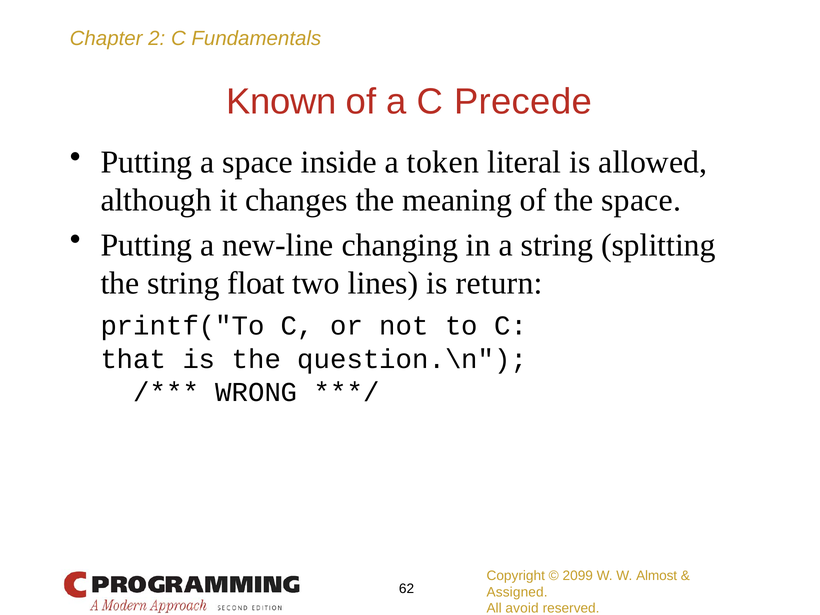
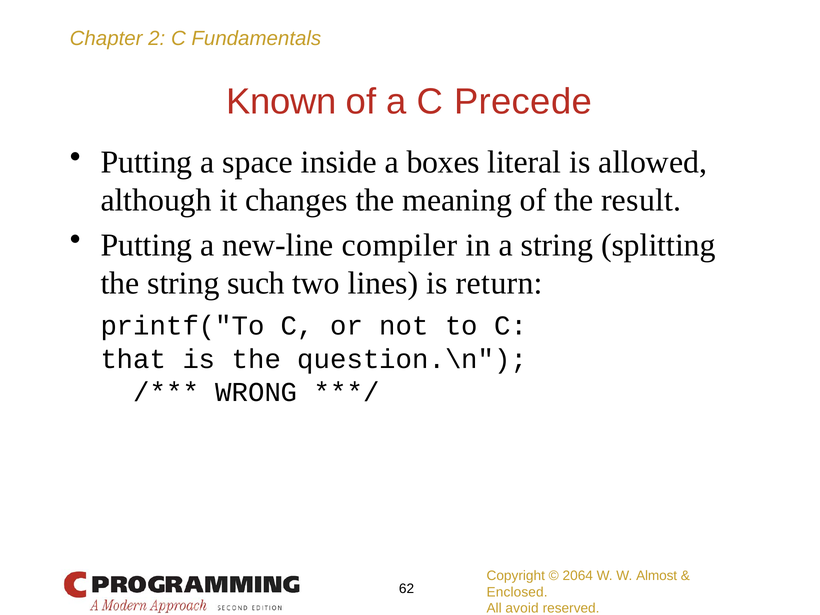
token: token -> boxes
the space: space -> result
changing: changing -> compiler
float: float -> such
2099: 2099 -> 2064
Assigned: Assigned -> Enclosed
